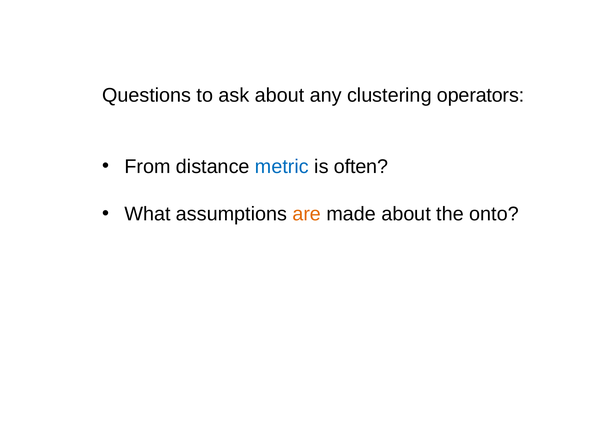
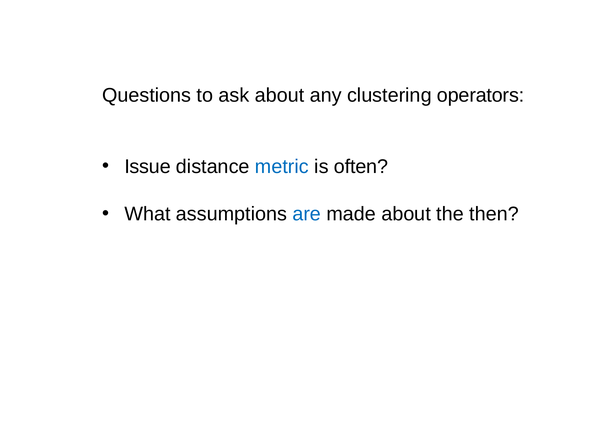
From: From -> Issue
are colour: orange -> blue
onto: onto -> then
